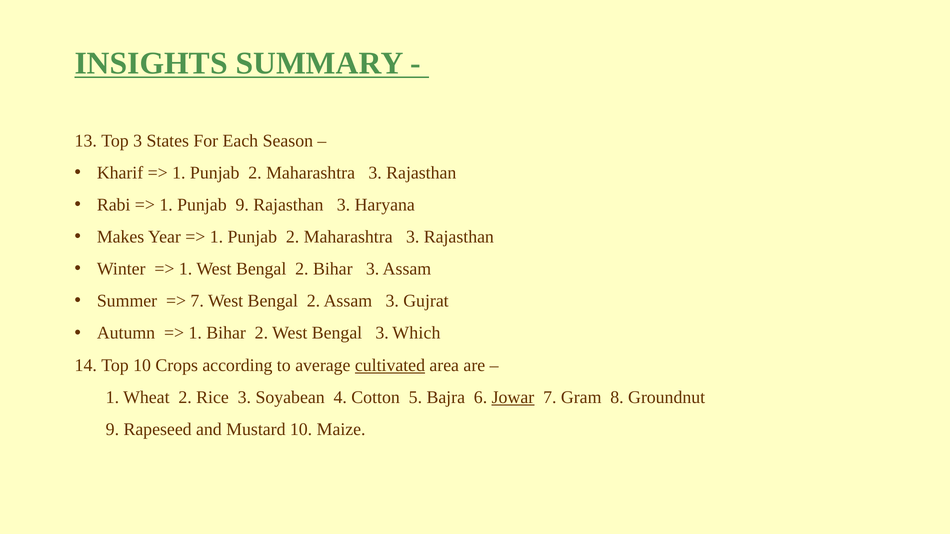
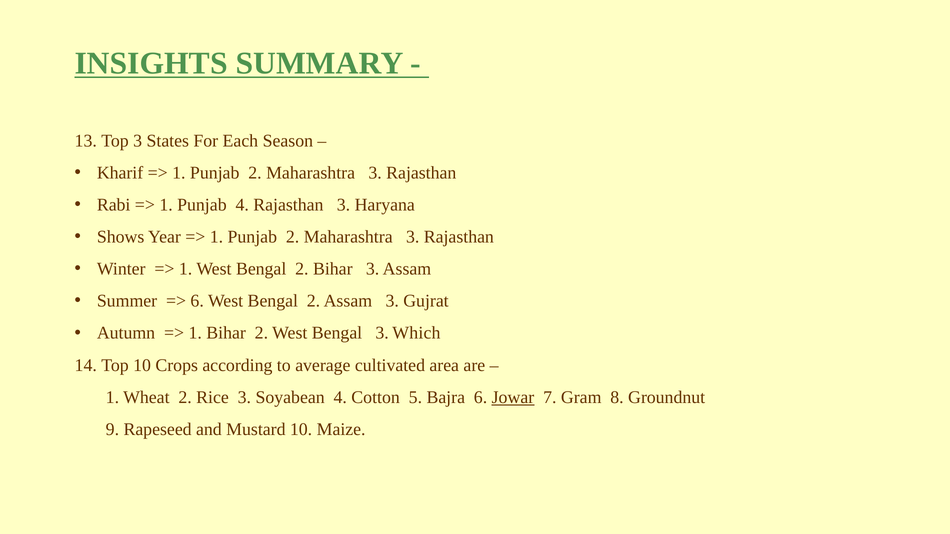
Punjab 9: 9 -> 4
Makes: Makes -> Shows
7 at (197, 301): 7 -> 6
cultivated underline: present -> none
